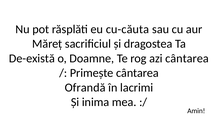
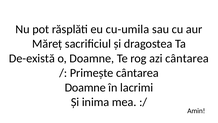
cu-căuta: cu-căuta -> cu-umila
Ofrandă at (85, 87): Ofrandă -> Doamne
